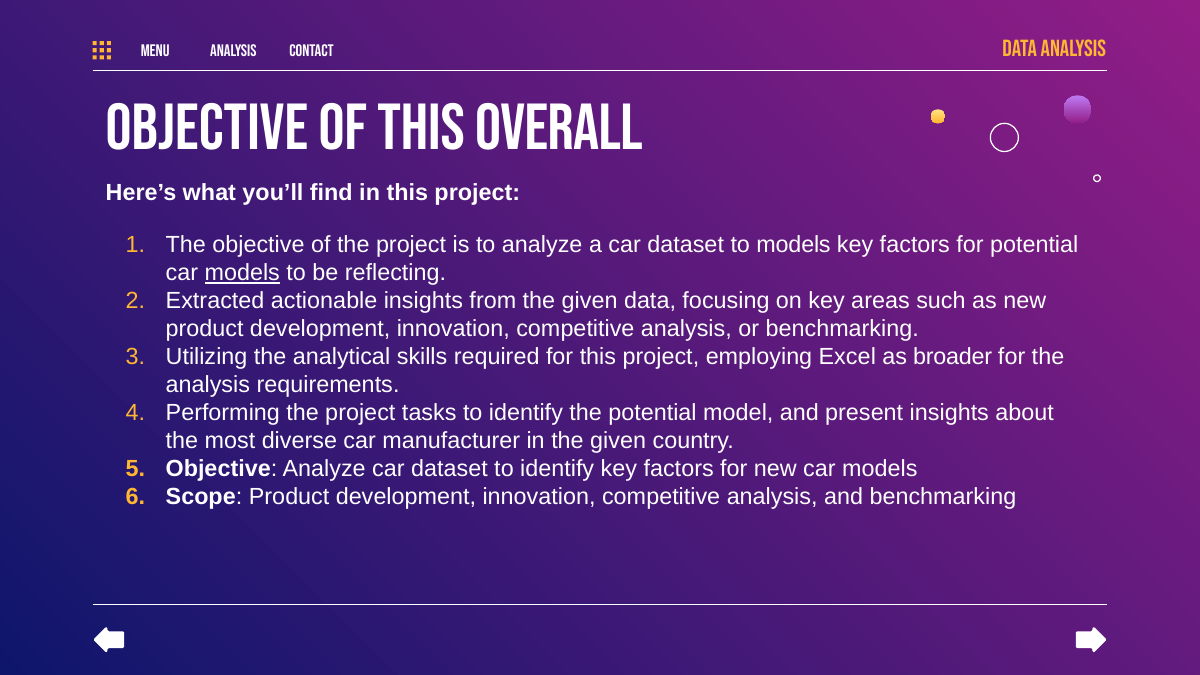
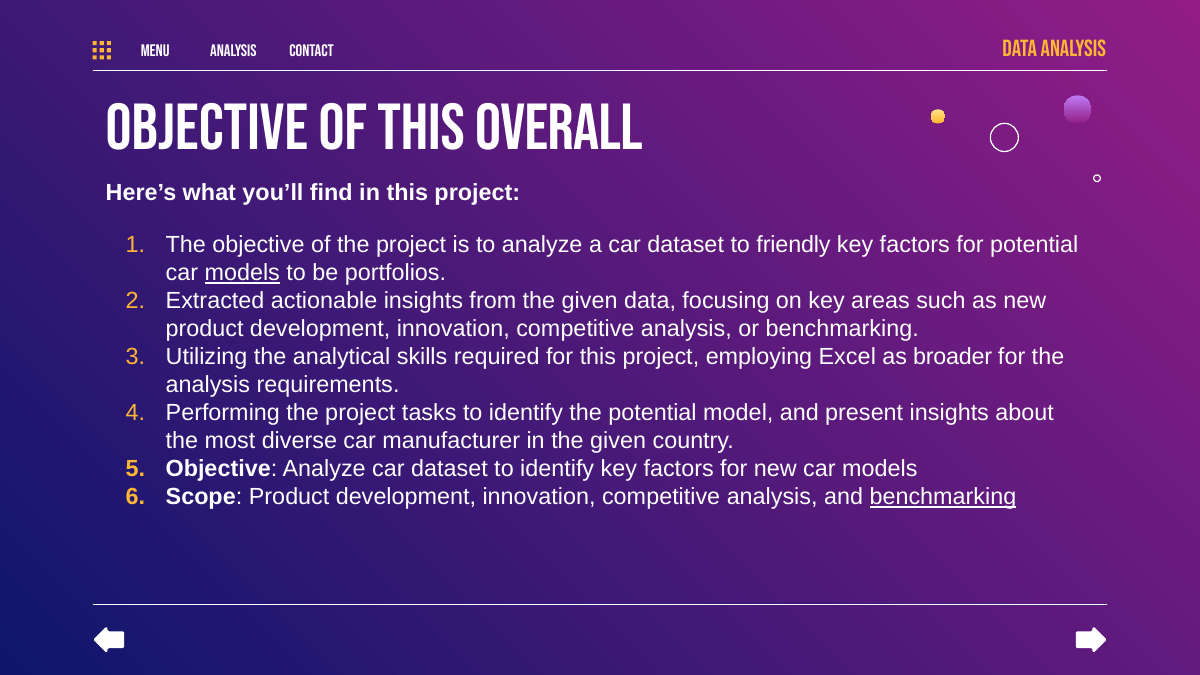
to models: models -> friendly
reflecting: reflecting -> portfolios
benchmarking at (943, 497) underline: none -> present
